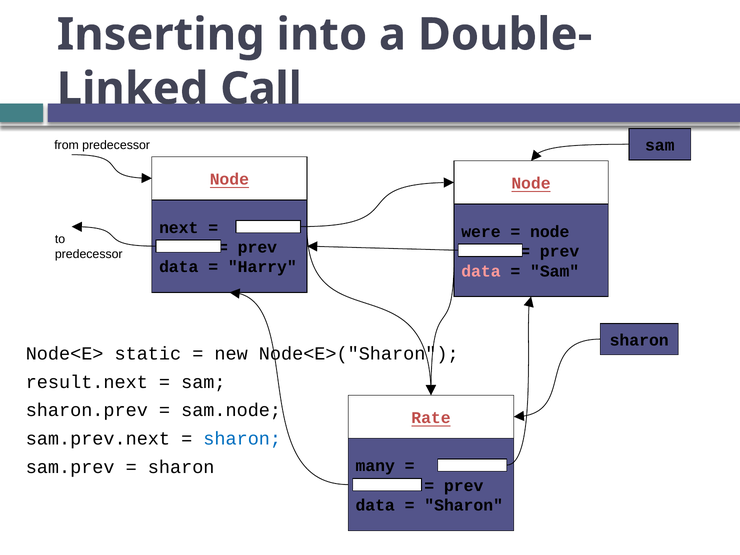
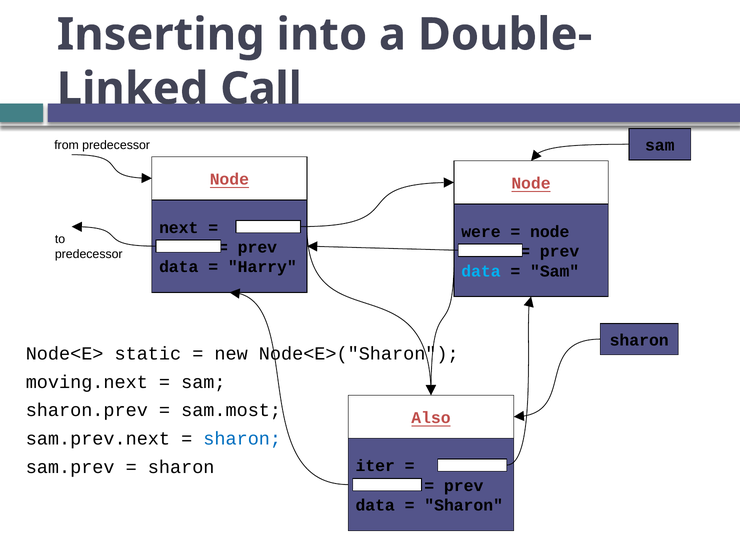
data at (481, 271) colour: pink -> light blue
result.next: result.next -> moving.next
sam.node: sam.node -> sam.most
Rate: Rate -> Also
many: many -> iter
